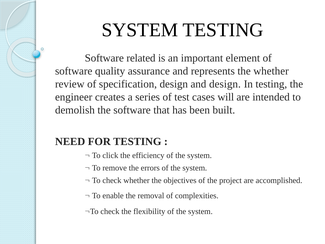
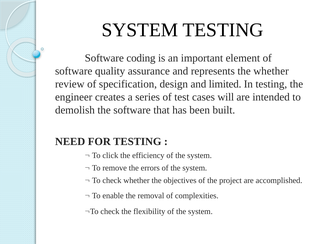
related: related -> coding
and design: design -> limited
